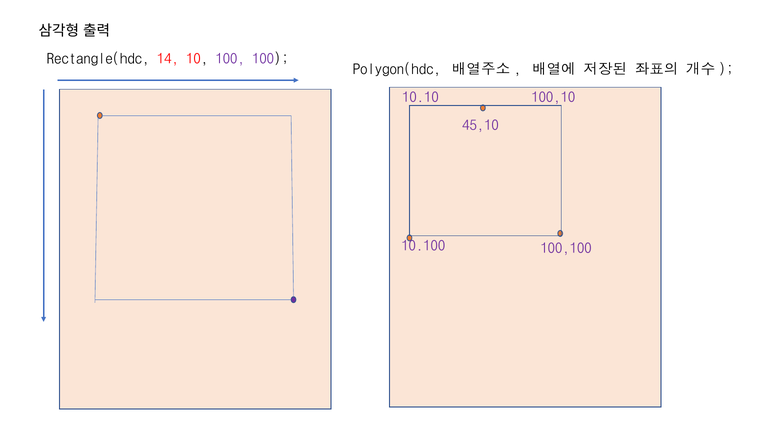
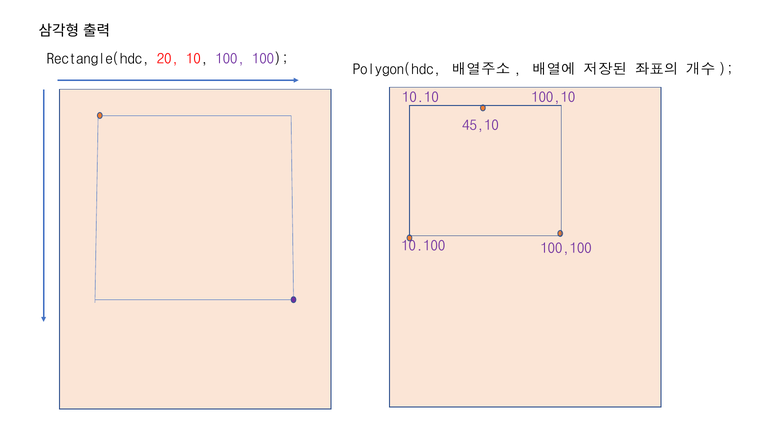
14: 14 -> 20
